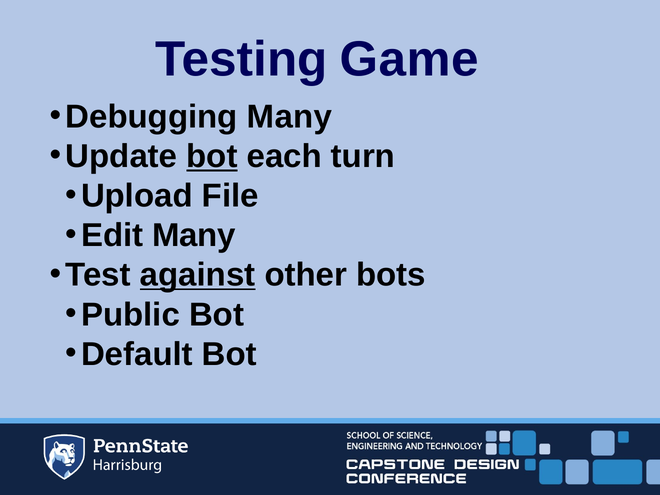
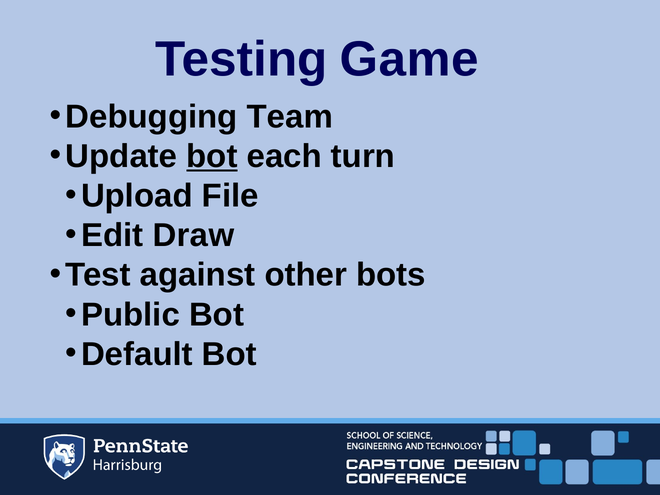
Debugging Many: Many -> Team
Edit Many: Many -> Draw
against underline: present -> none
